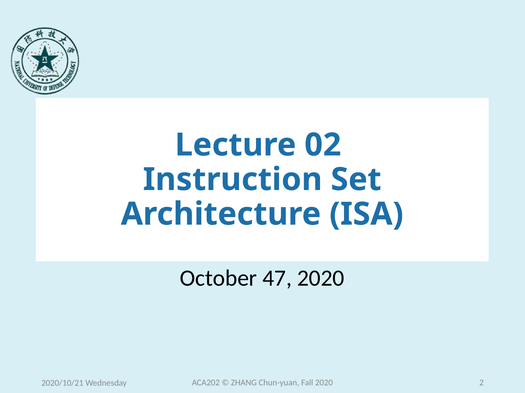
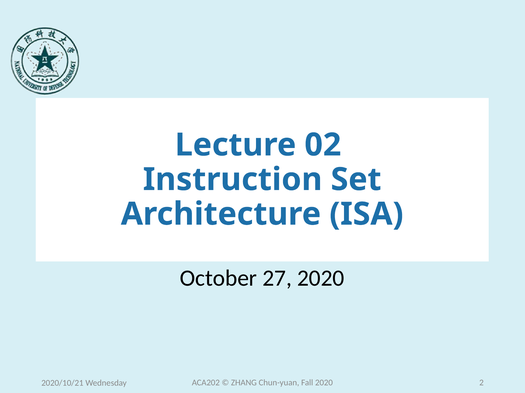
47: 47 -> 27
